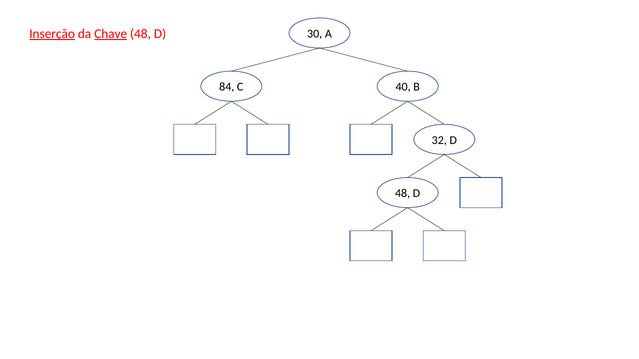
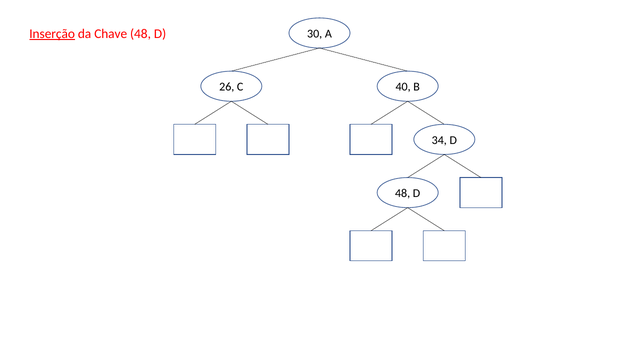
Chave underline: present -> none
84: 84 -> 26
32: 32 -> 34
